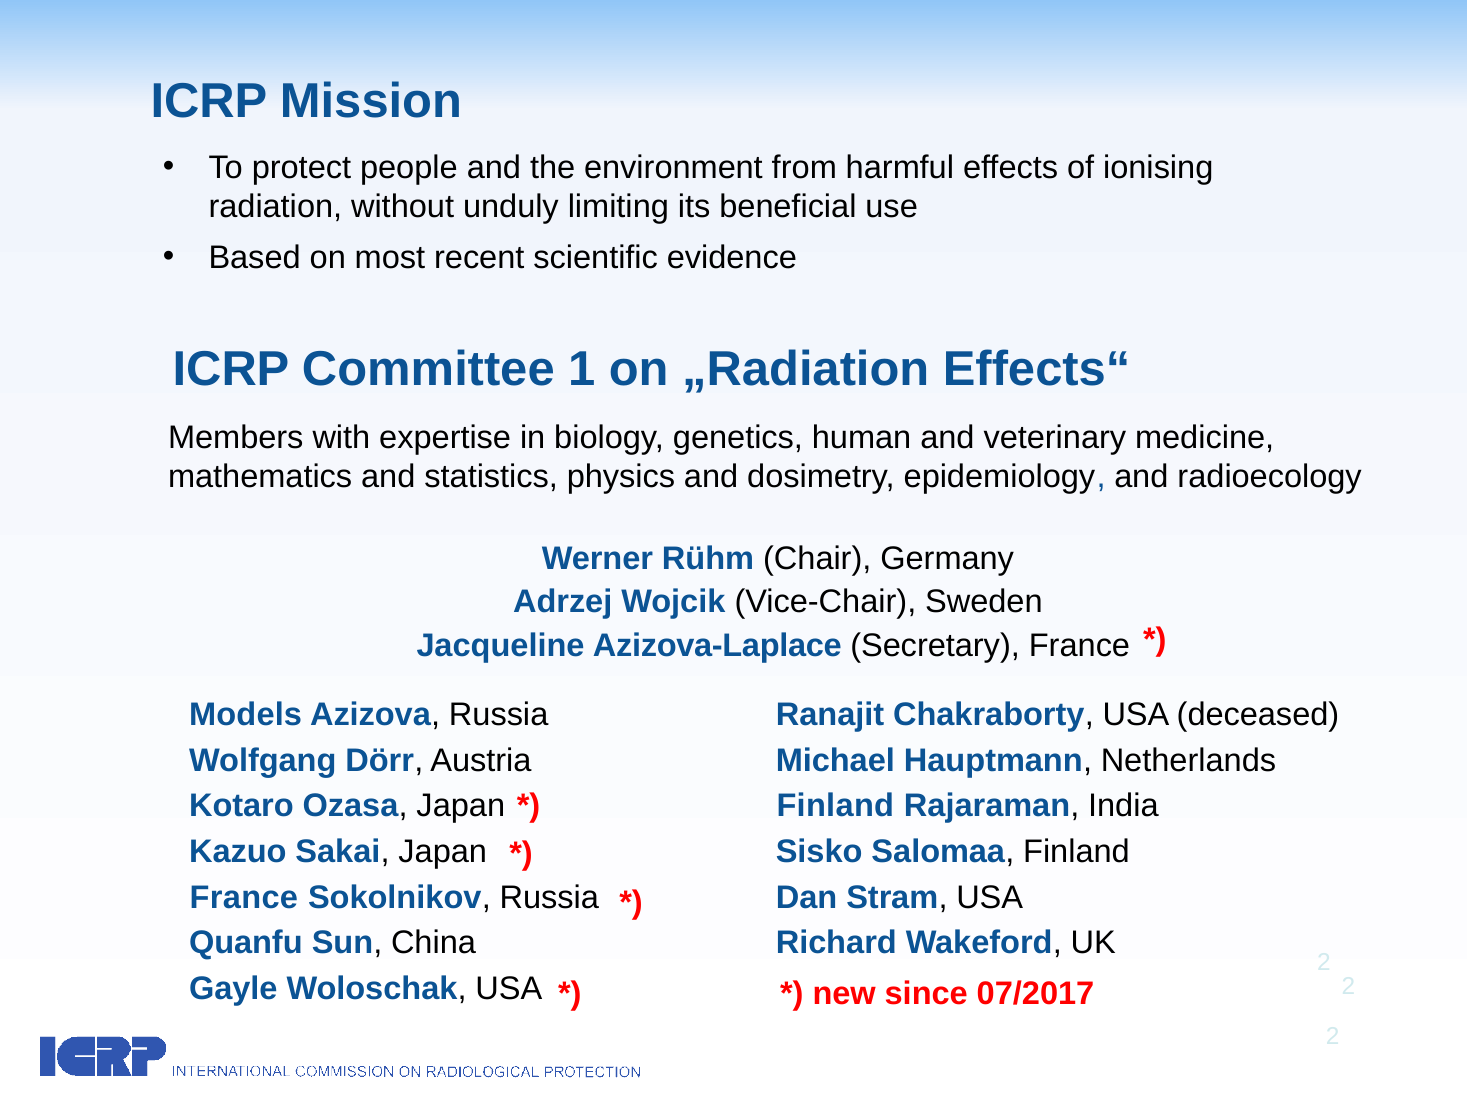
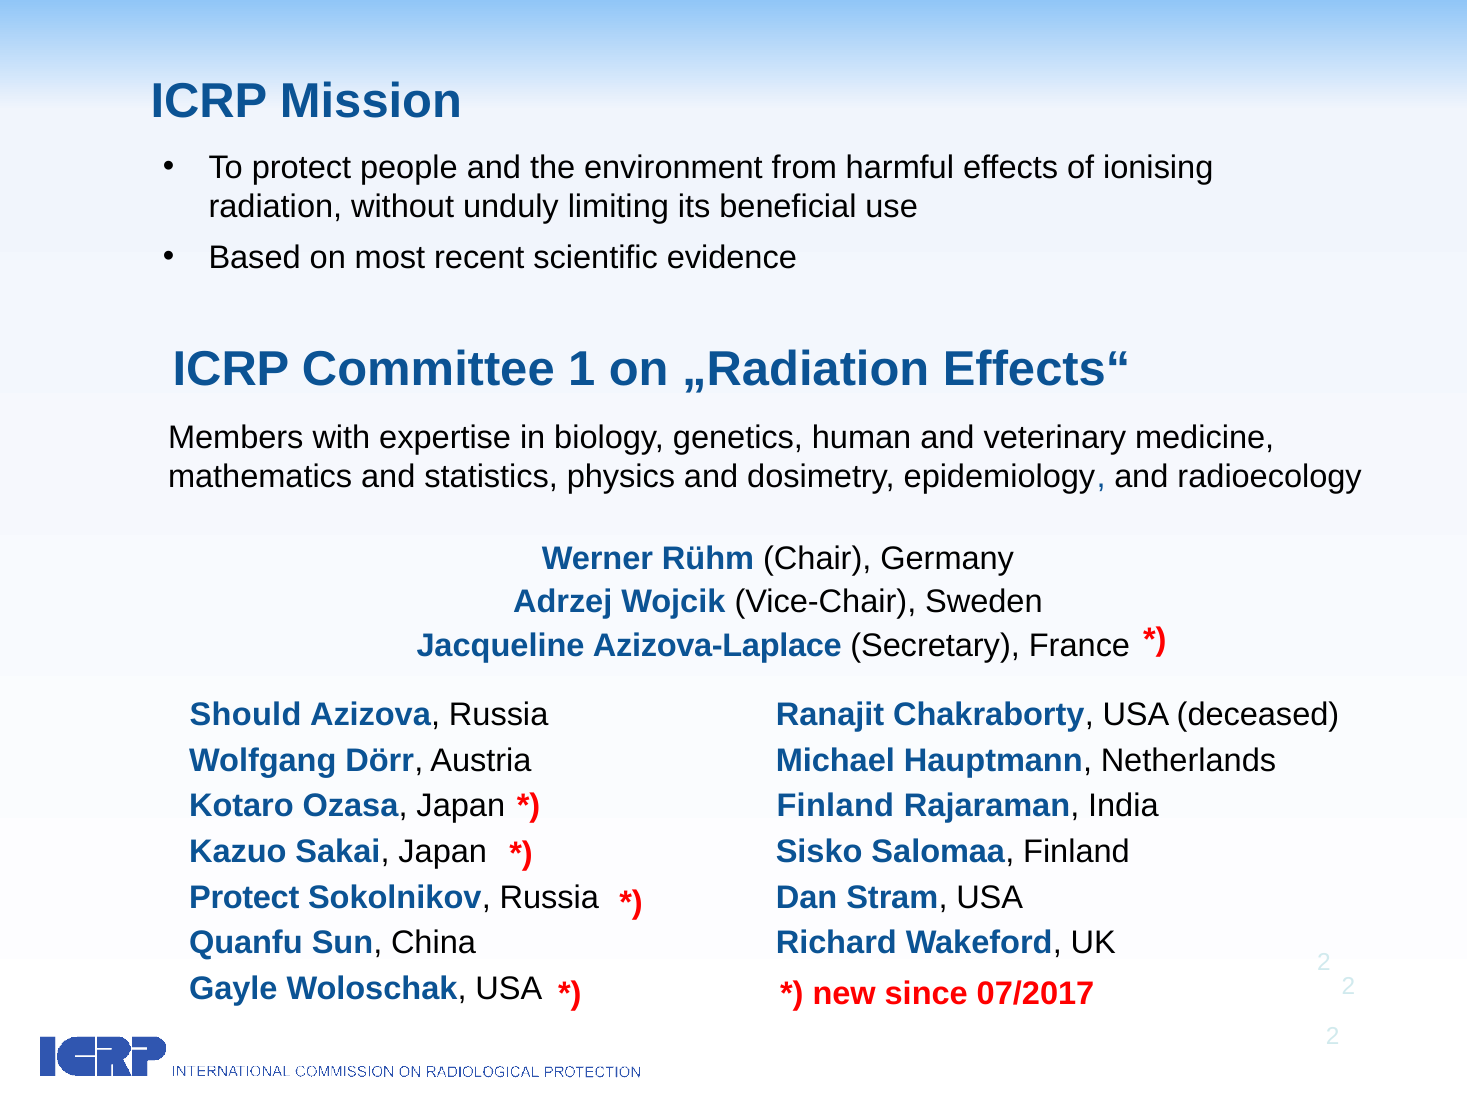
Models: Models -> Should
France at (244, 897): France -> Protect
